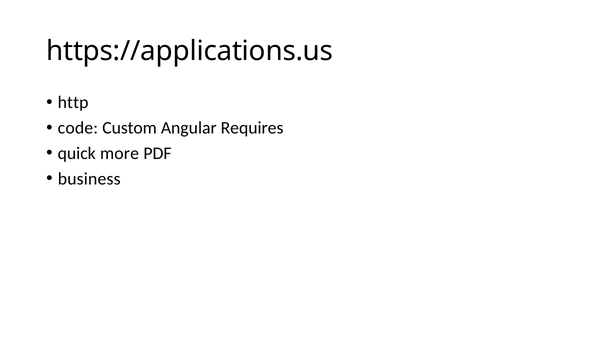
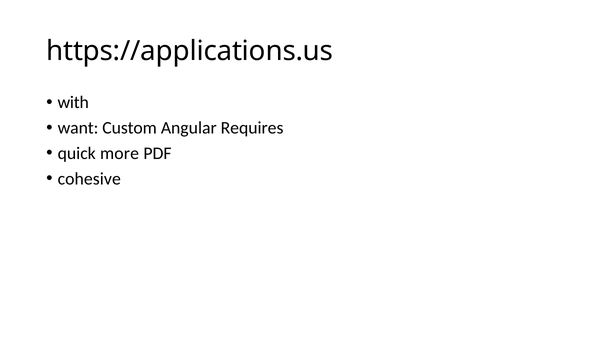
http: http -> with
code: code -> want
business: business -> cohesive
